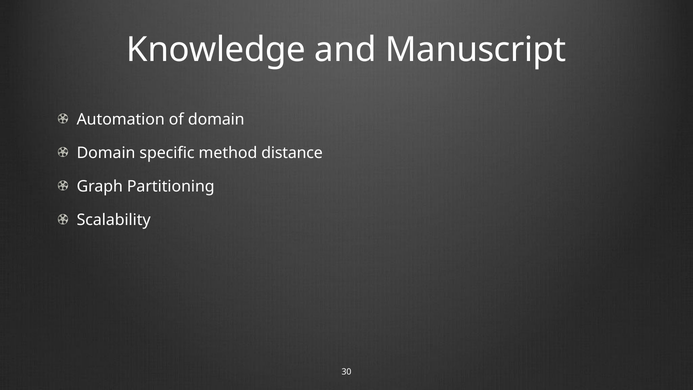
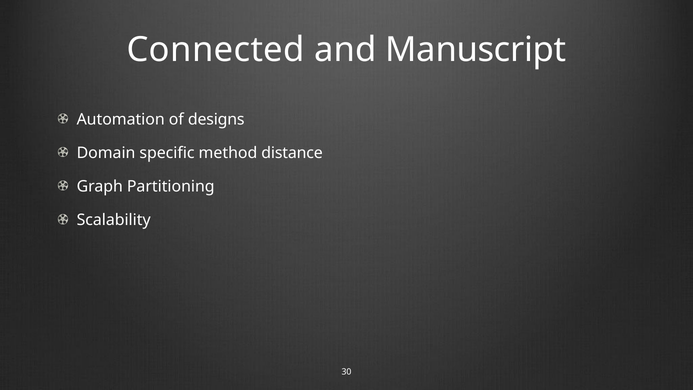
Knowledge: Knowledge -> Connected
of domain: domain -> designs
